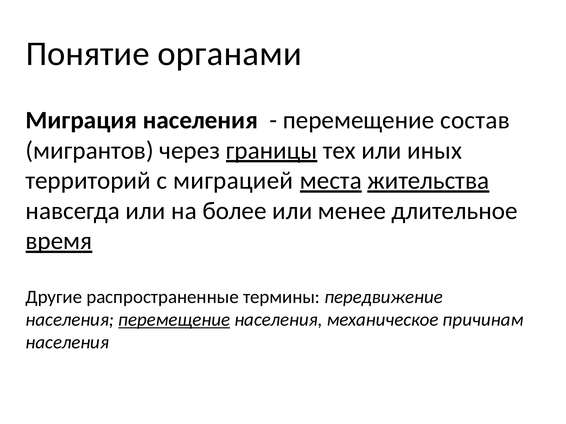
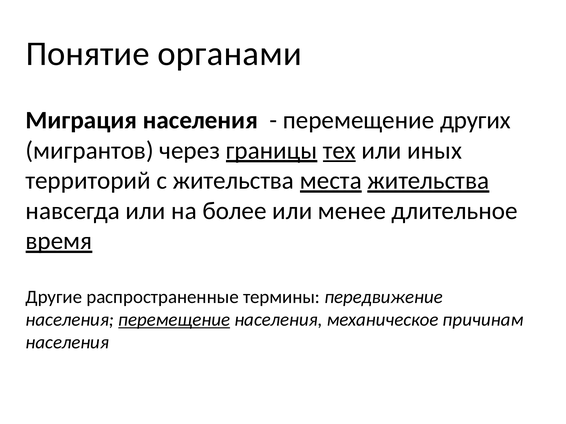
состав: состав -> других
тех underline: none -> present
с миграцией: миграцией -> жительства
